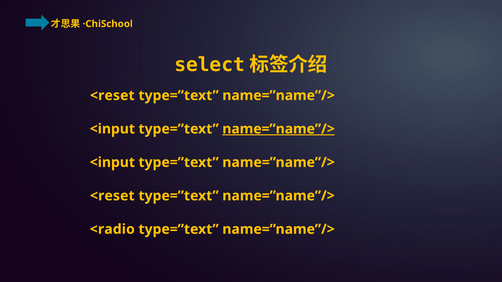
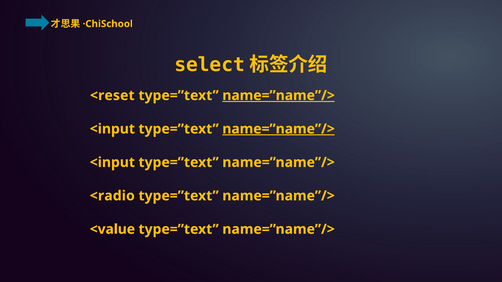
name=”name”/> at (279, 96) underline: none -> present
<reset at (112, 196): <reset -> <radio
<radio: <radio -> <value
